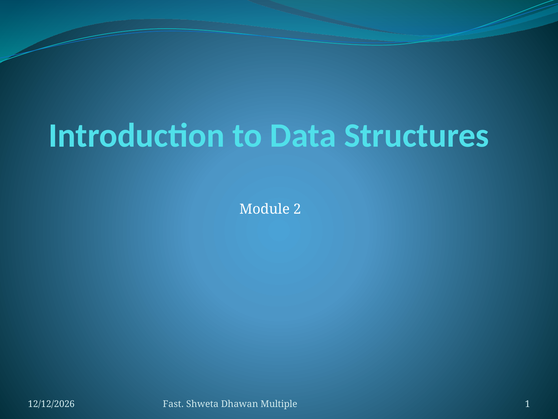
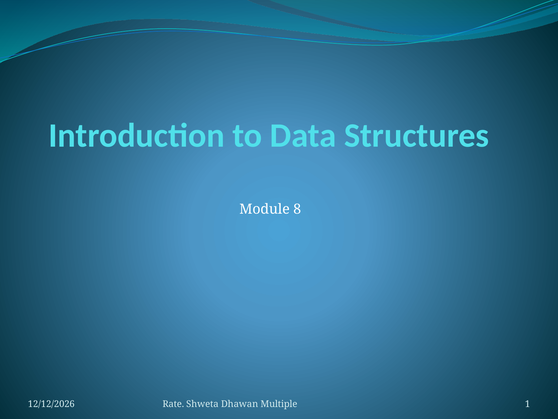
2: 2 -> 8
Fast: Fast -> Rate
